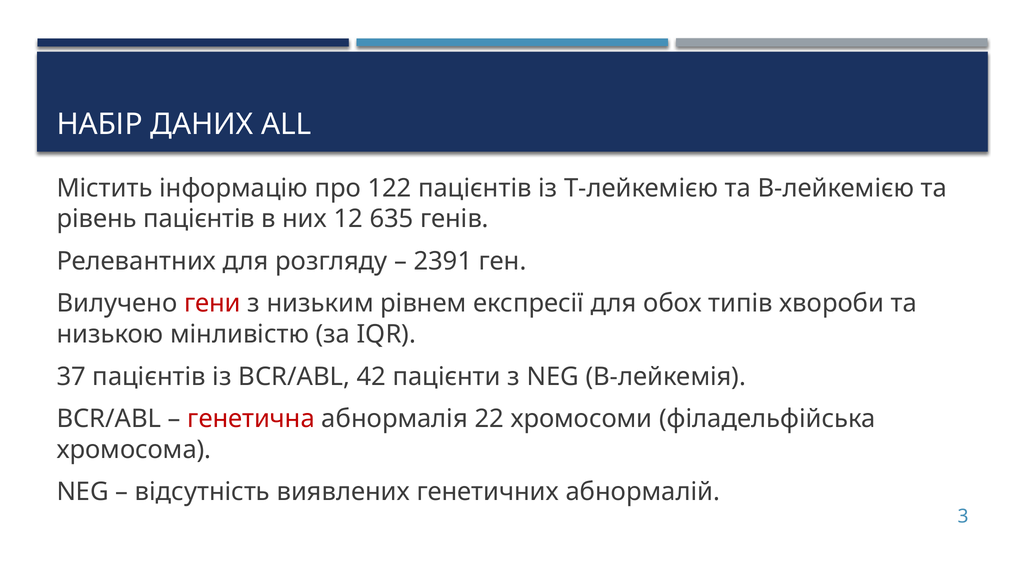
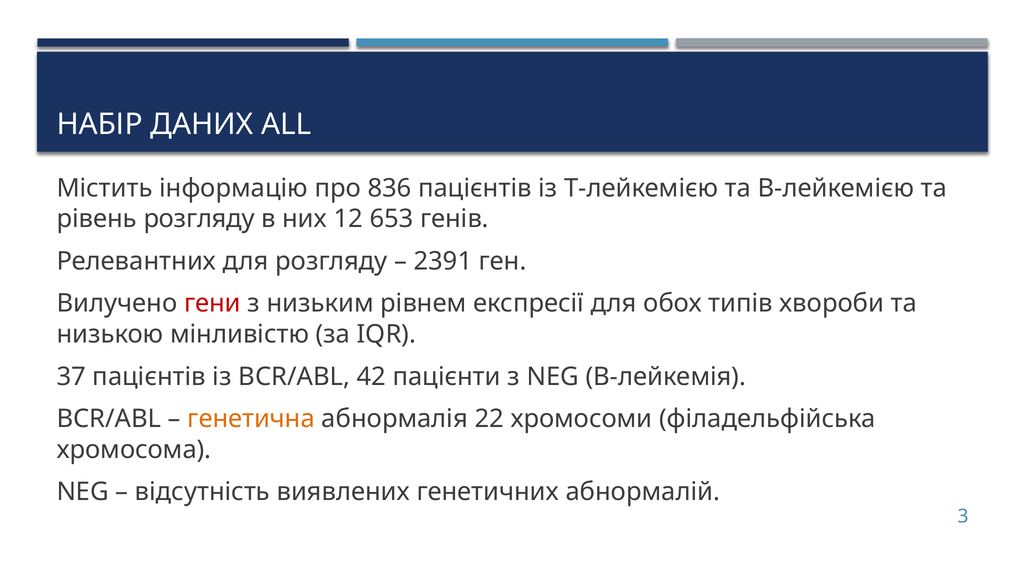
122: 122 -> 836
рівень пацієнтів: пацієнтів -> розгляду
635: 635 -> 653
генетична colour: red -> orange
